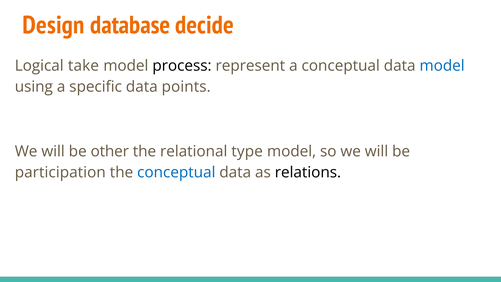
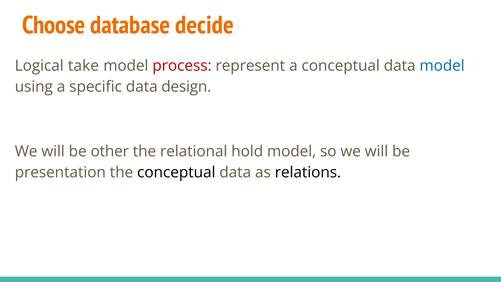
Design: Design -> Choose
process colour: black -> red
points: points -> design
type: type -> hold
participation: participation -> presentation
conceptual at (176, 172) colour: blue -> black
